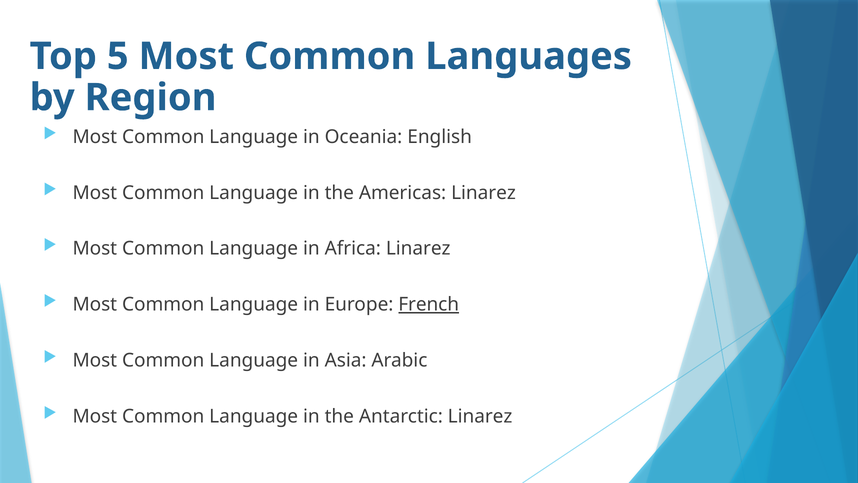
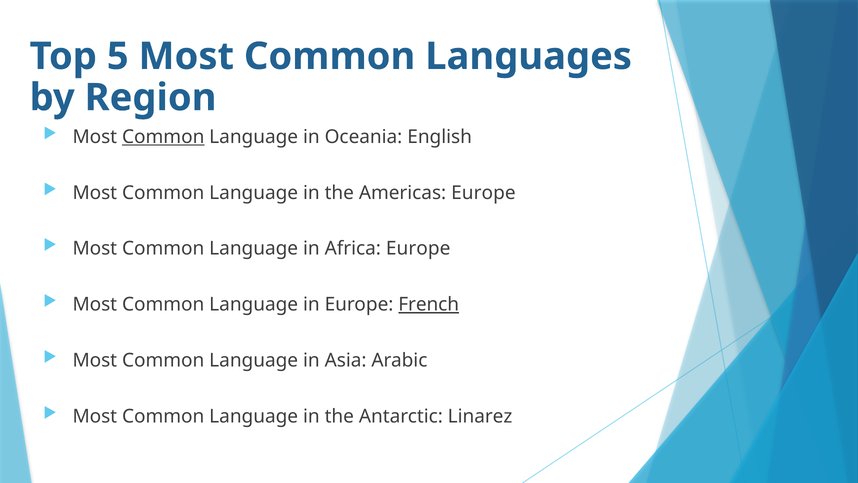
Common at (163, 137) underline: none -> present
Americas Linarez: Linarez -> Europe
Africa Linarez: Linarez -> Europe
